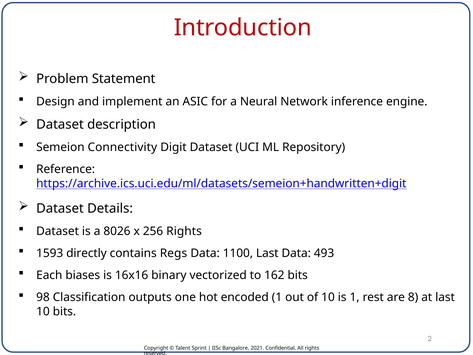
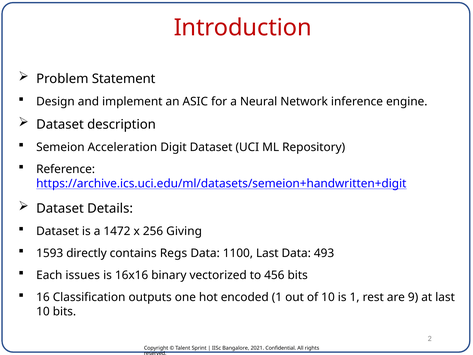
Connectivity: Connectivity -> Acceleration
8026: 8026 -> 1472
256 Rights: Rights -> Giving
biases: biases -> issues
162: 162 -> 456
98: 98 -> 16
8: 8 -> 9
